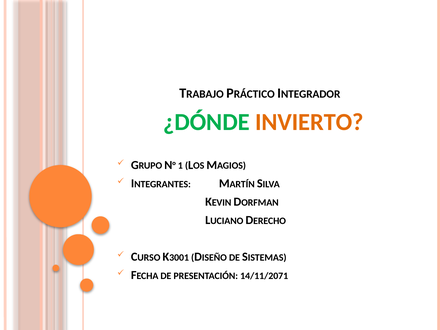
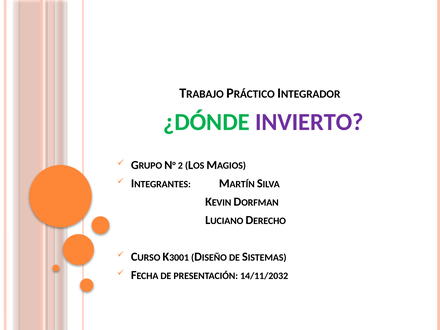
INVIERTO colour: orange -> purple
1: 1 -> 2
14/11/2071: 14/11/2071 -> 14/11/2032
